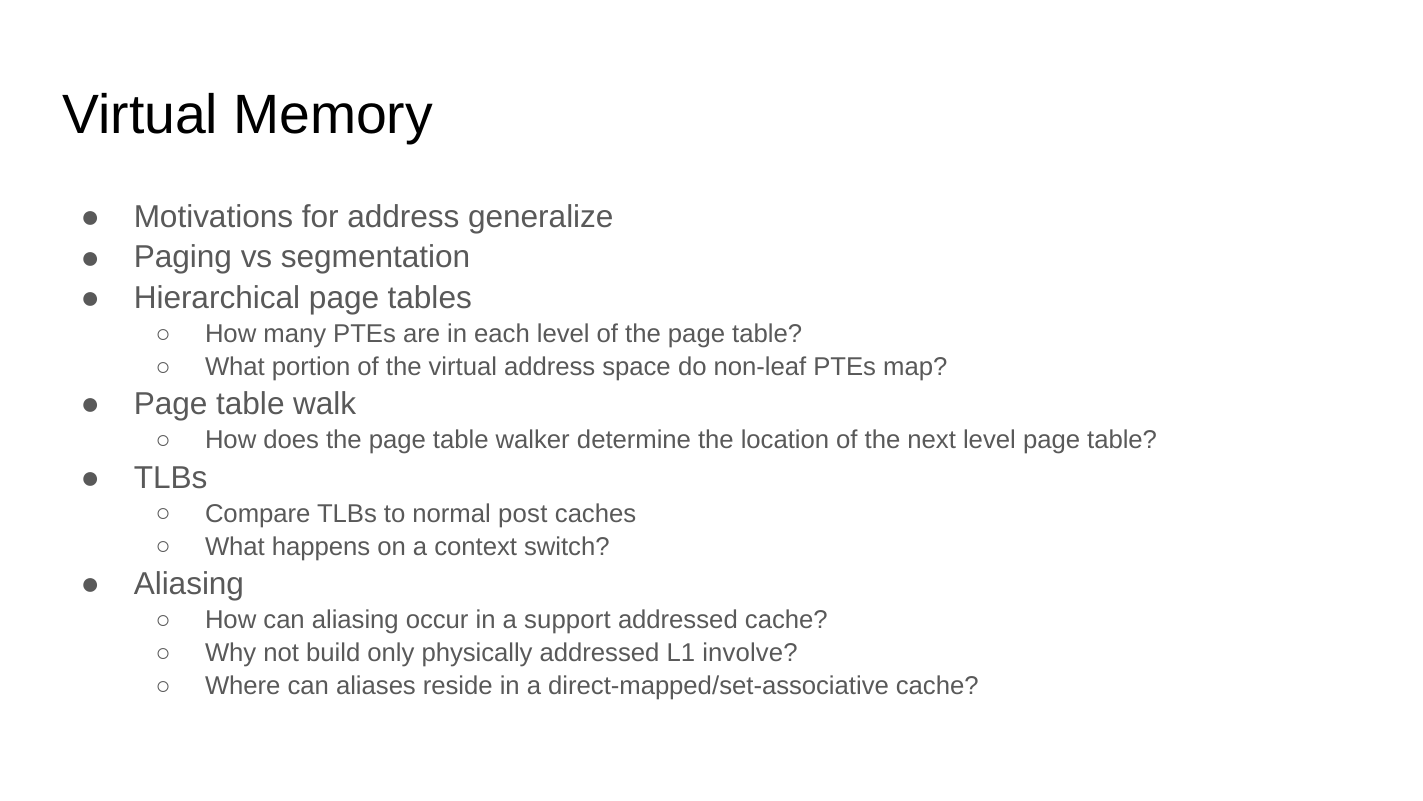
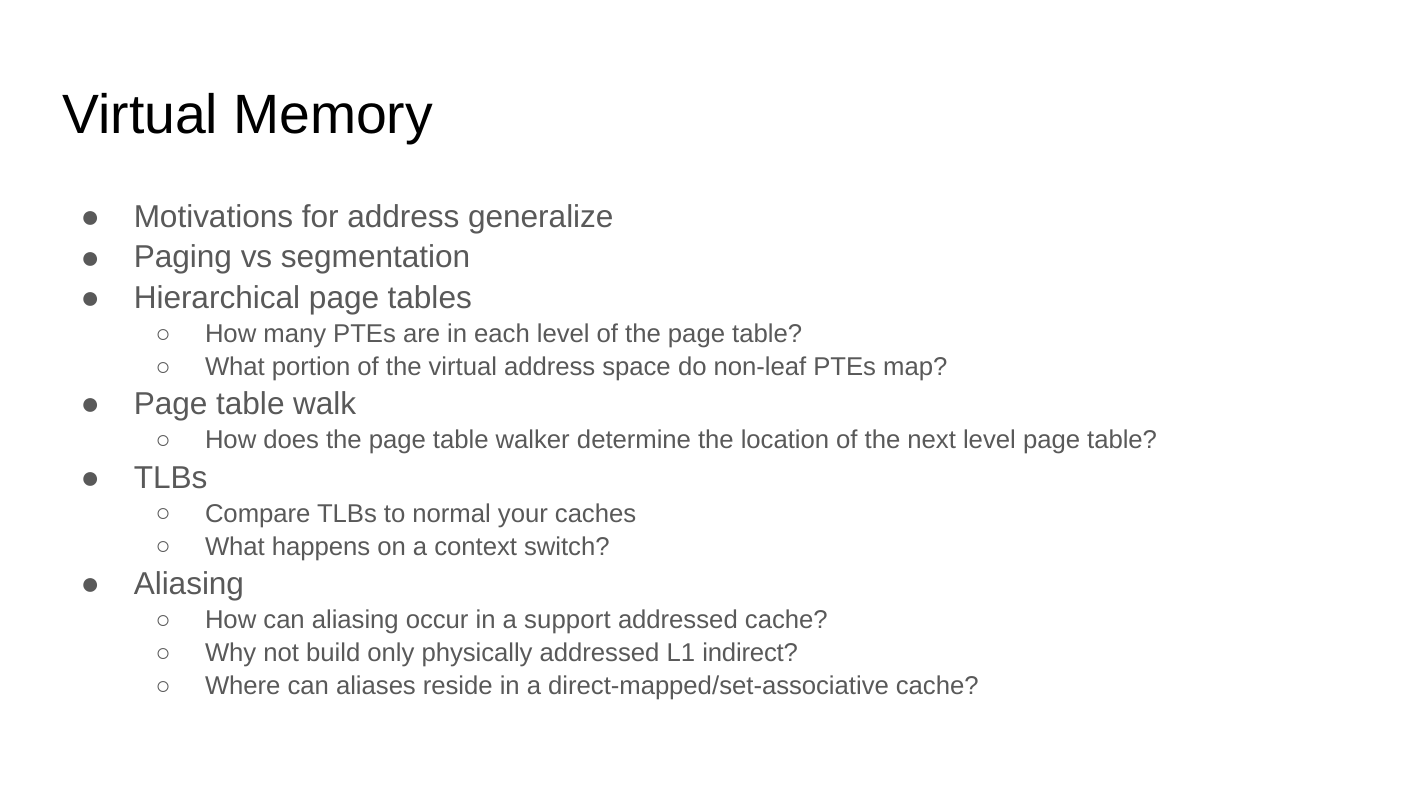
post: post -> your
involve: involve -> indirect
